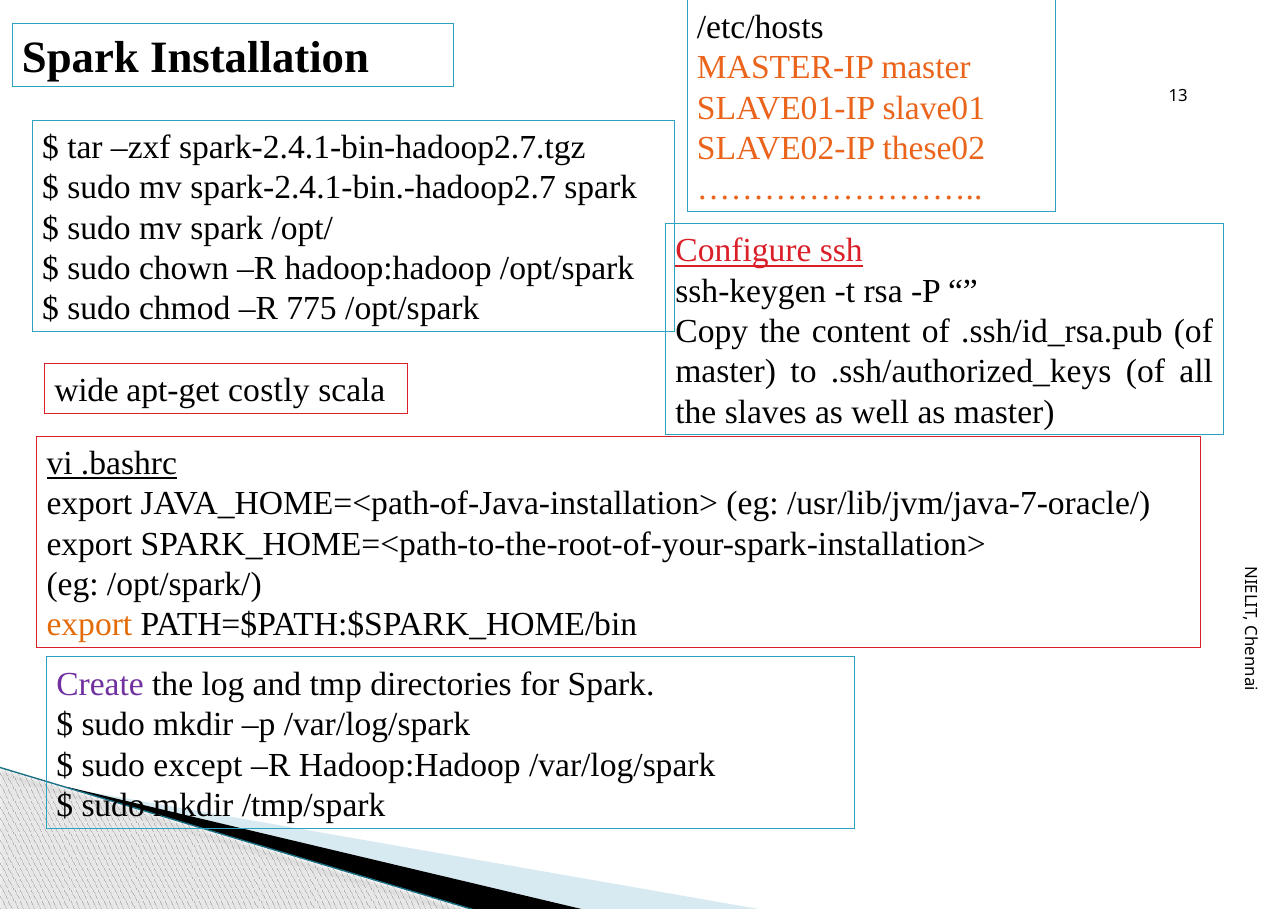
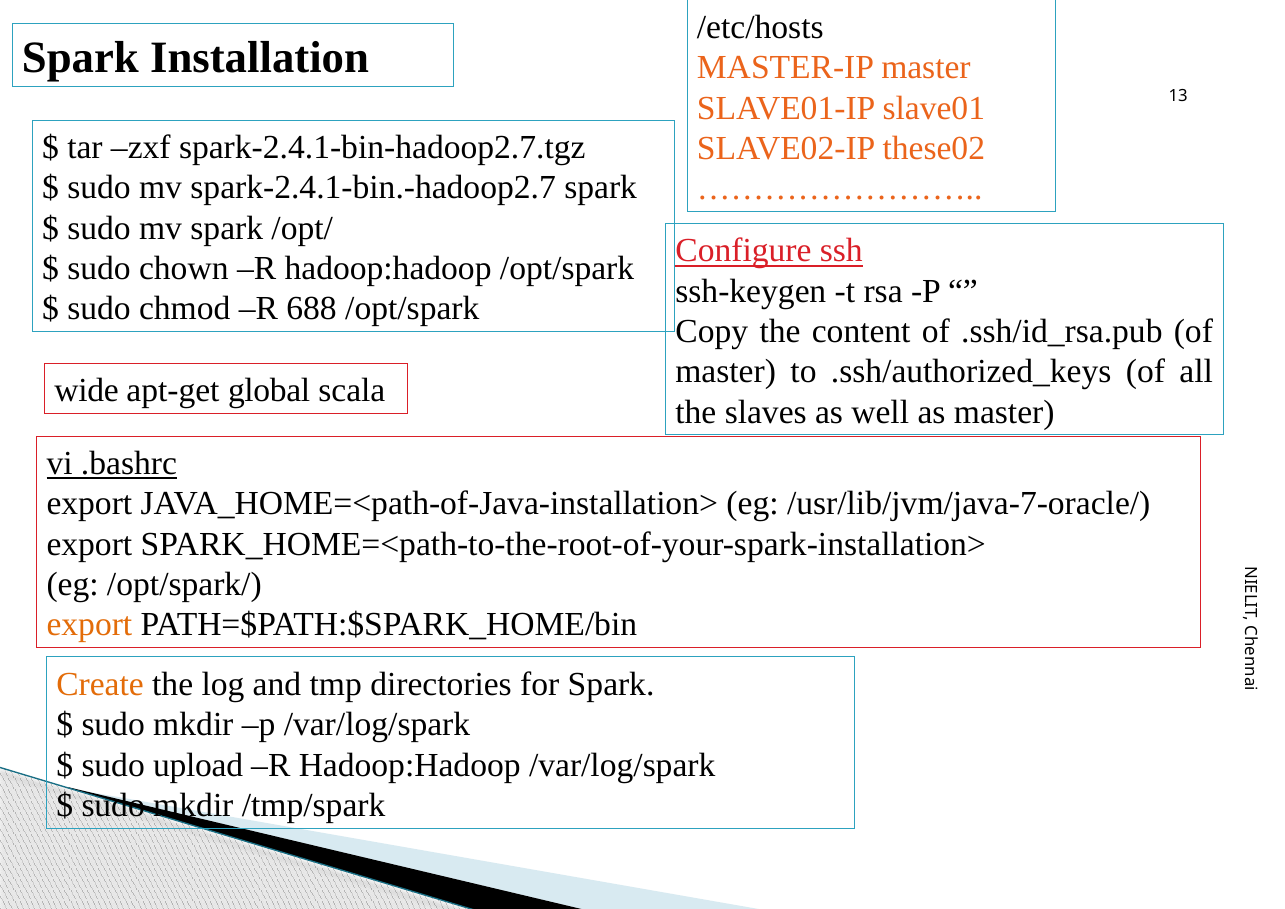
775: 775 -> 688
costly: costly -> global
Create colour: purple -> orange
except: except -> upload
